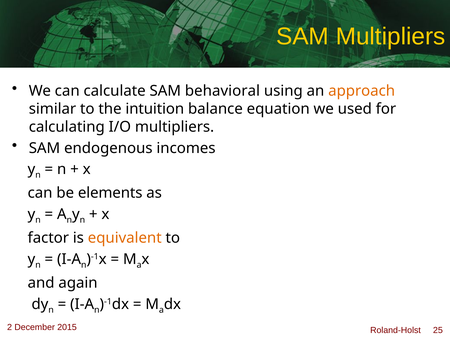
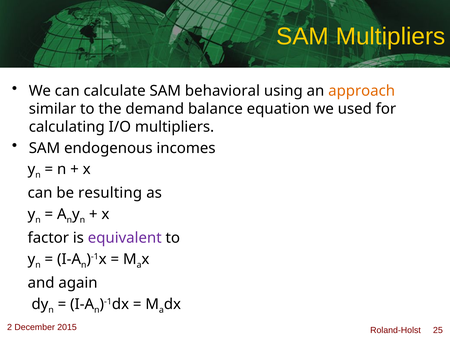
intuition: intuition -> demand
elements: elements -> resulting
equivalent colour: orange -> purple
